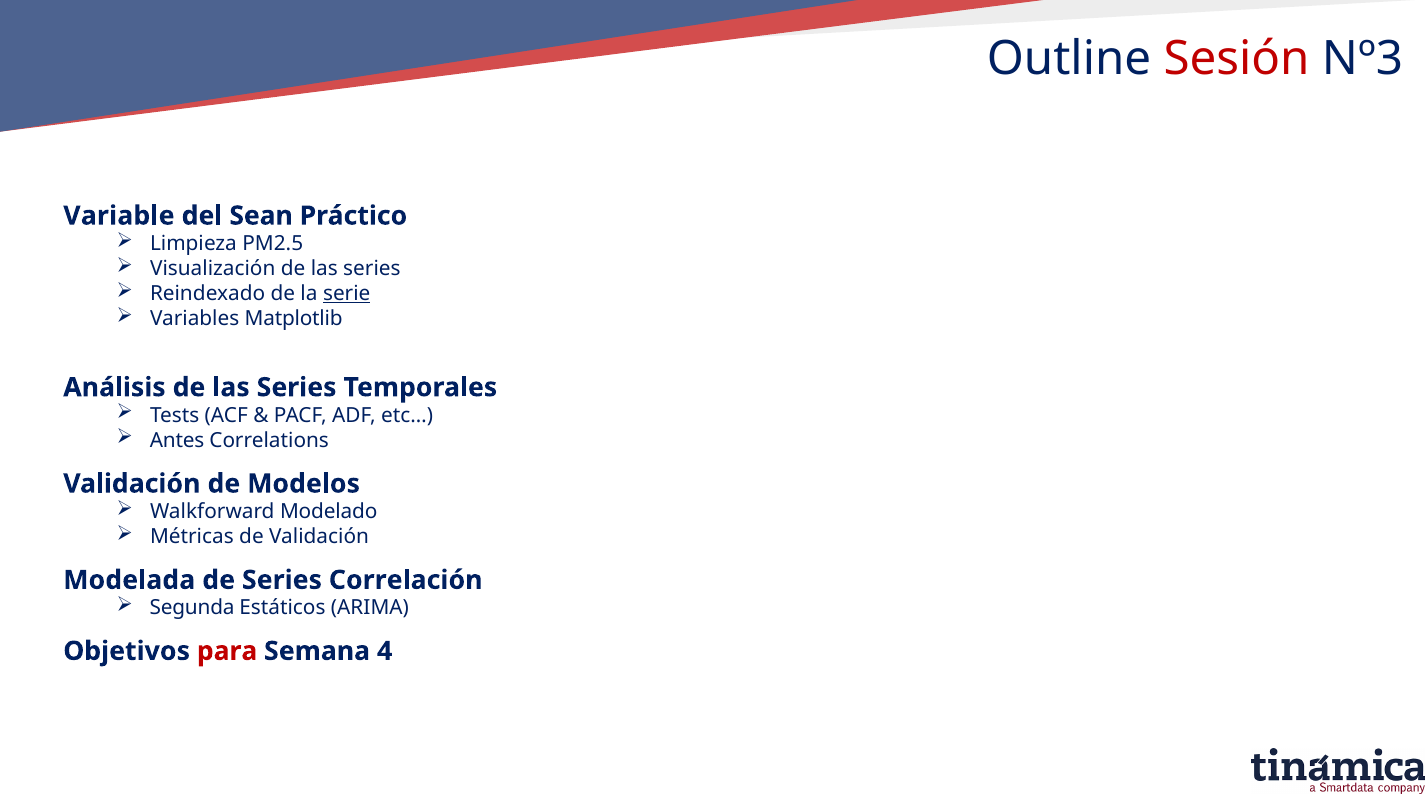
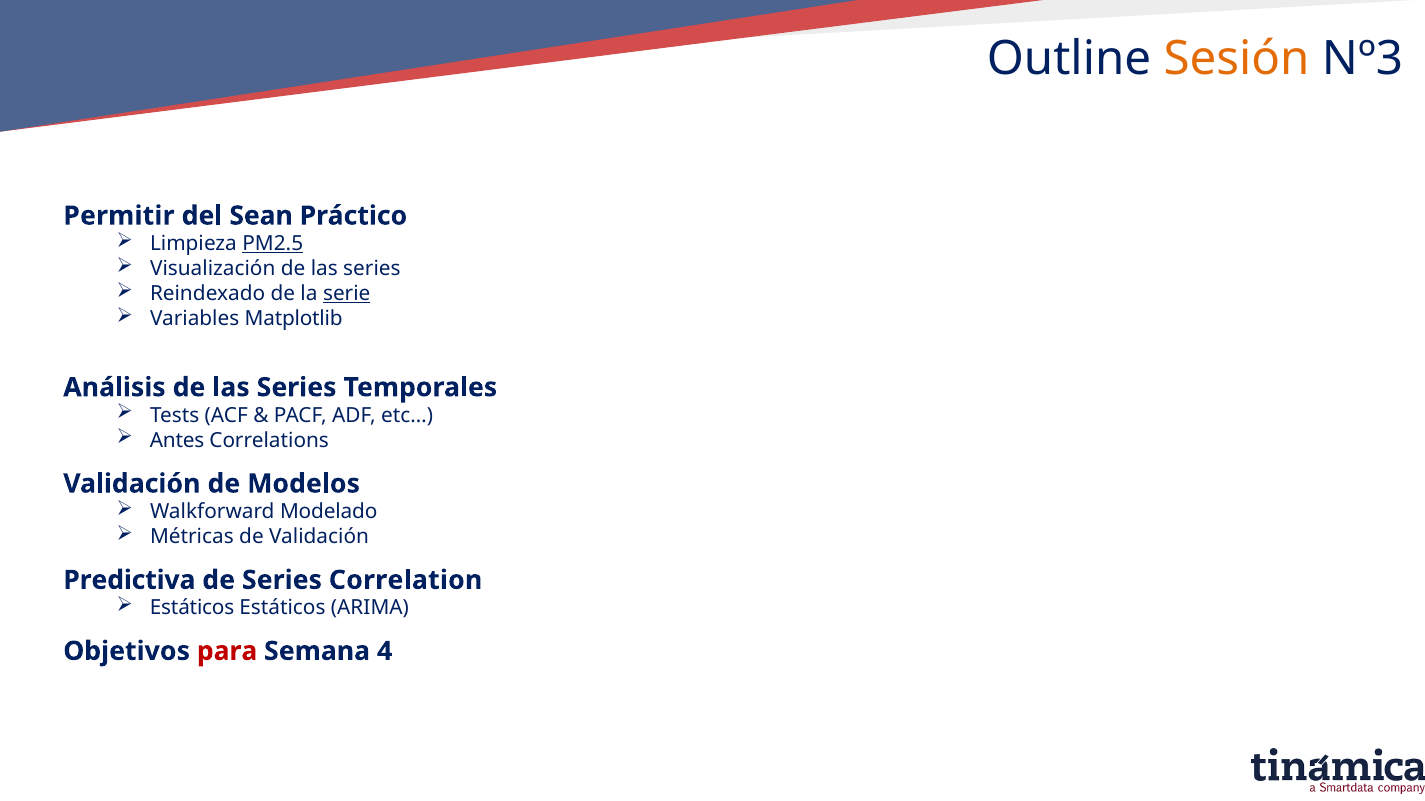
Sesión colour: red -> orange
Variable: Variable -> Permitir
PM2.5 underline: none -> present
Modelada: Modelada -> Predictiva
Correlación: Correlación -> Correlation
Segunda at (192, 609): Segunda -> Estáticos
